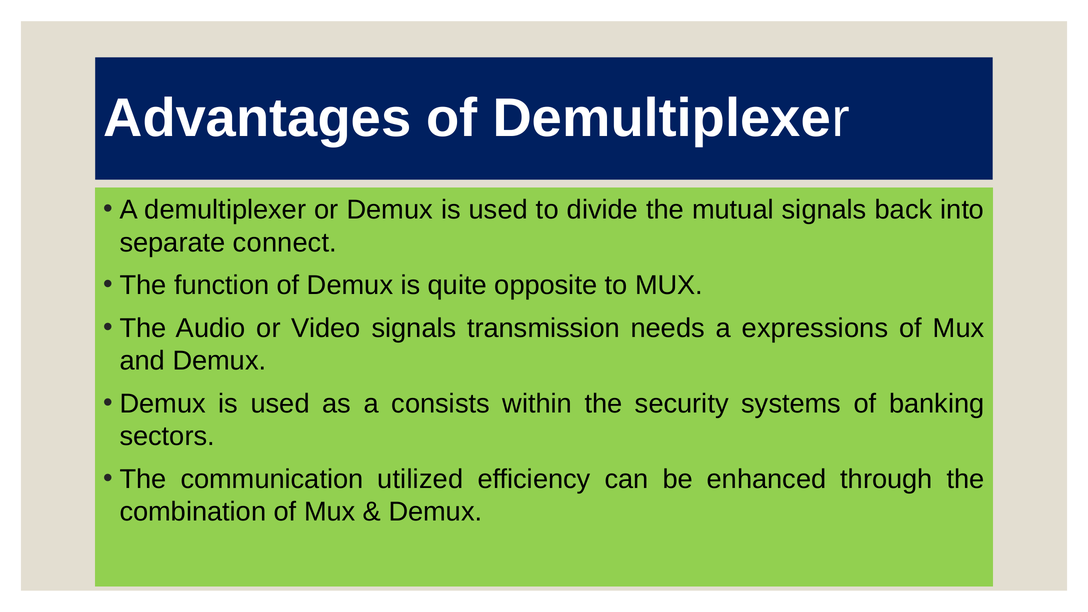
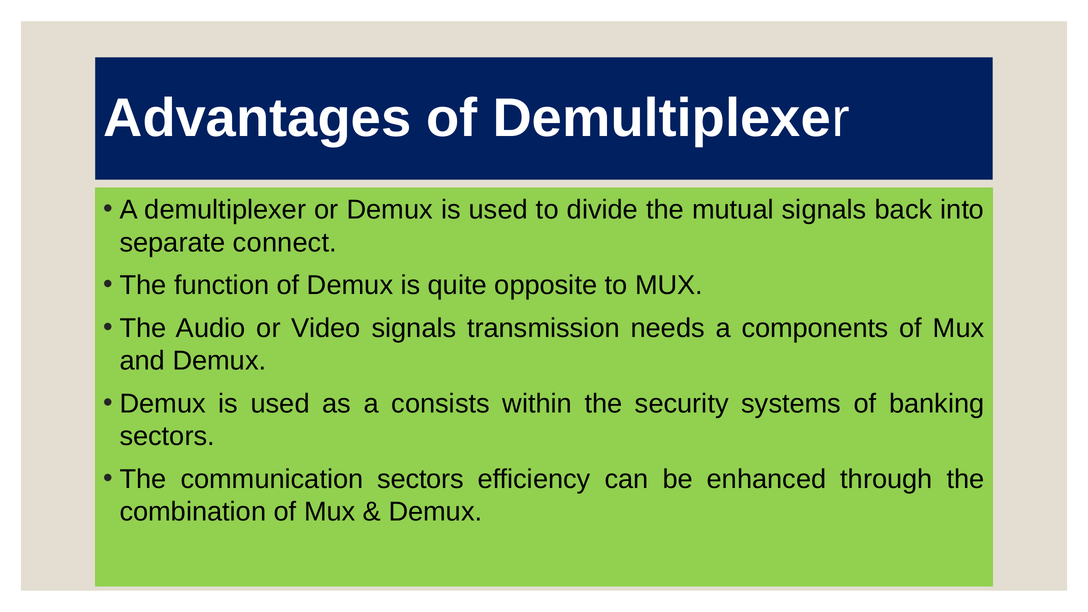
expressions: expressions -> components
communication utilized: utilized -> sectors
